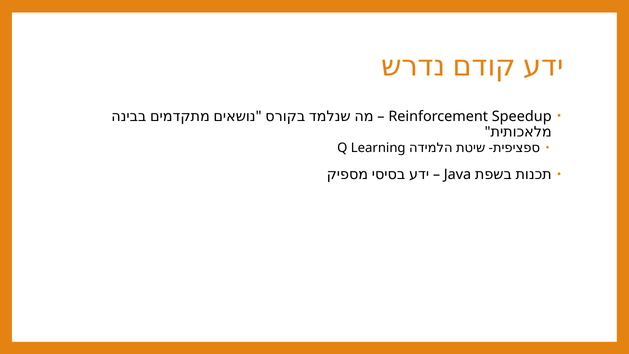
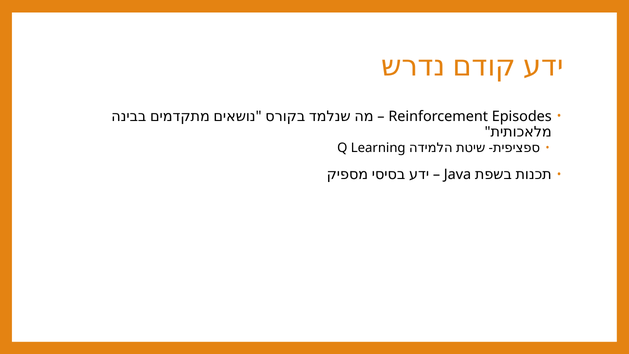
Speedup: Speedup -> Episodes
